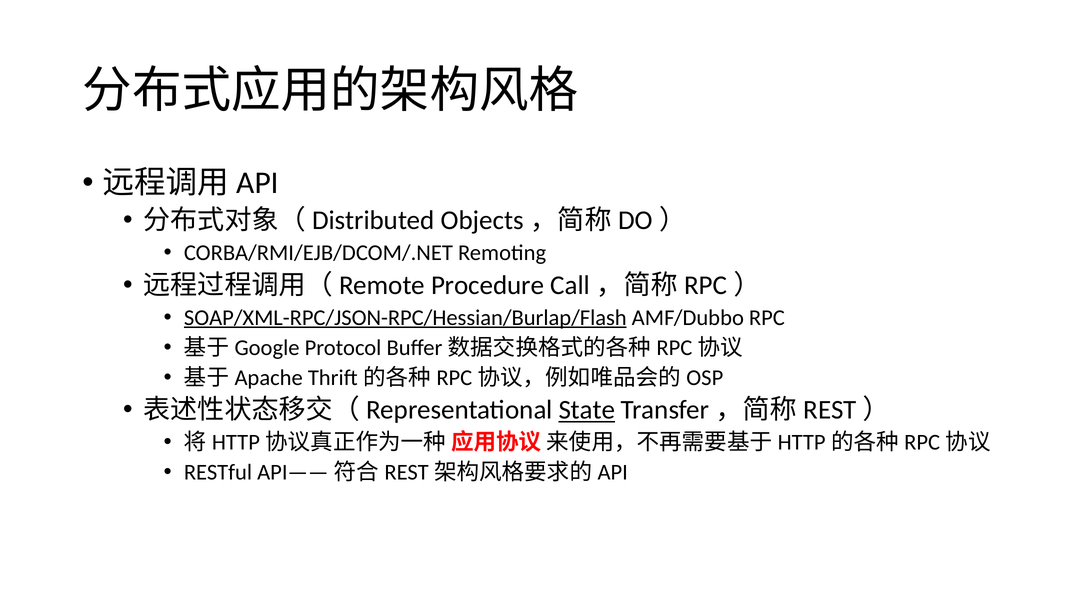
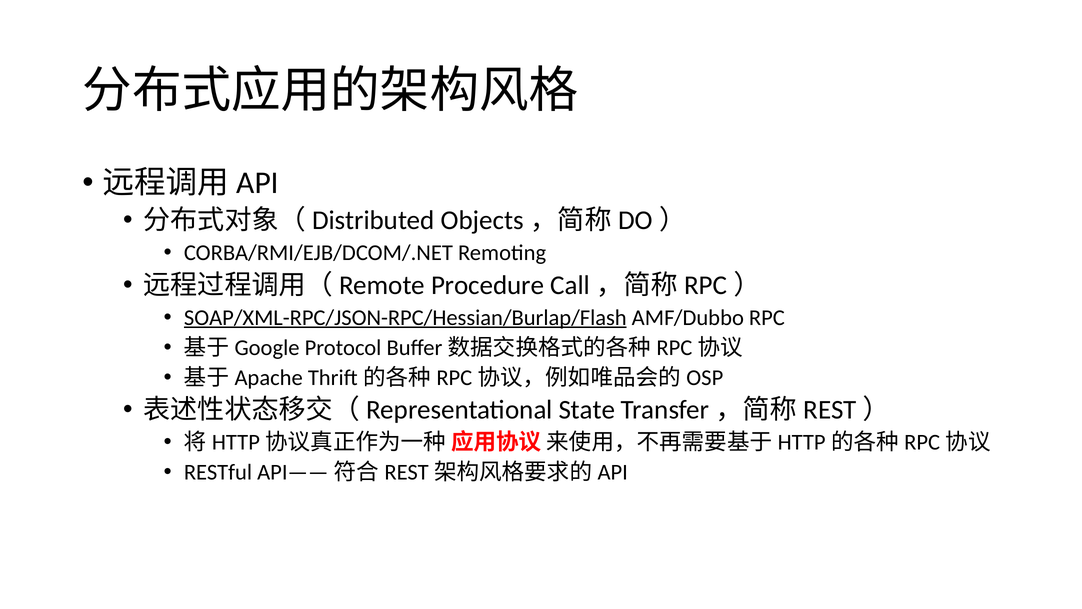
State underline: present -> none
